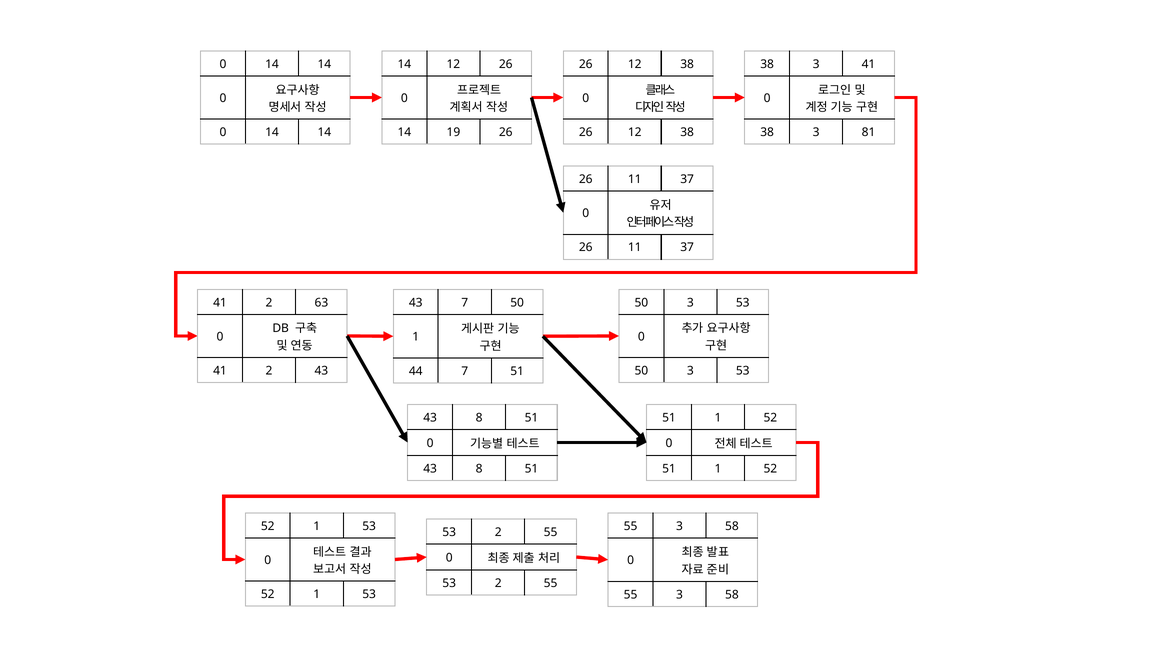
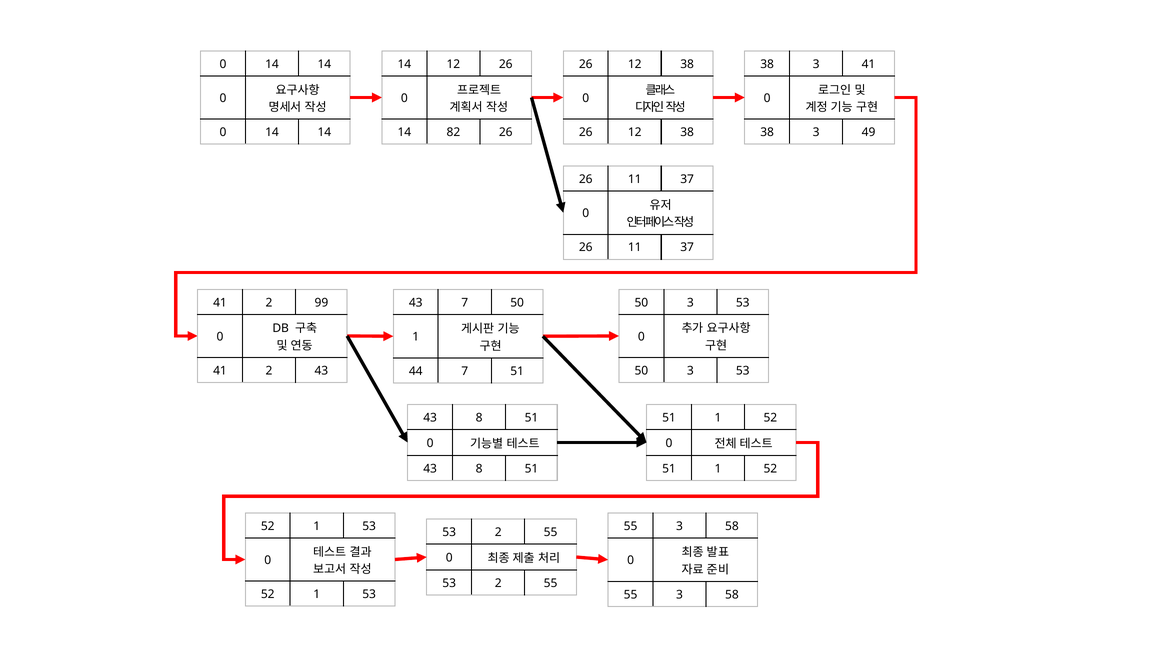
19: 19 -> 82
81: 81 -> 49
63: 63 -> 99
